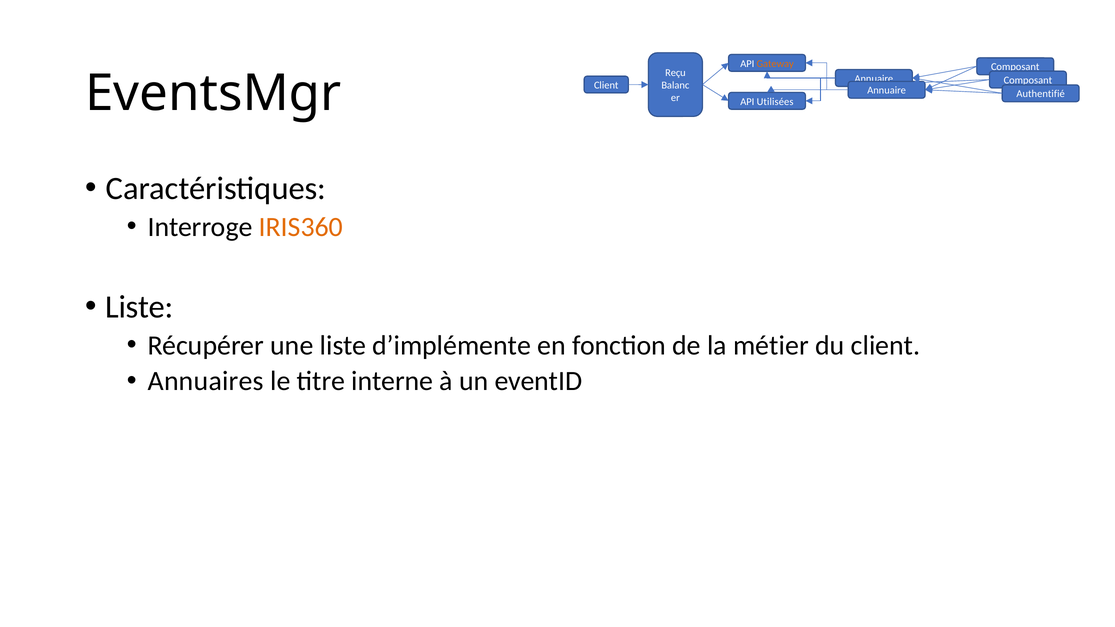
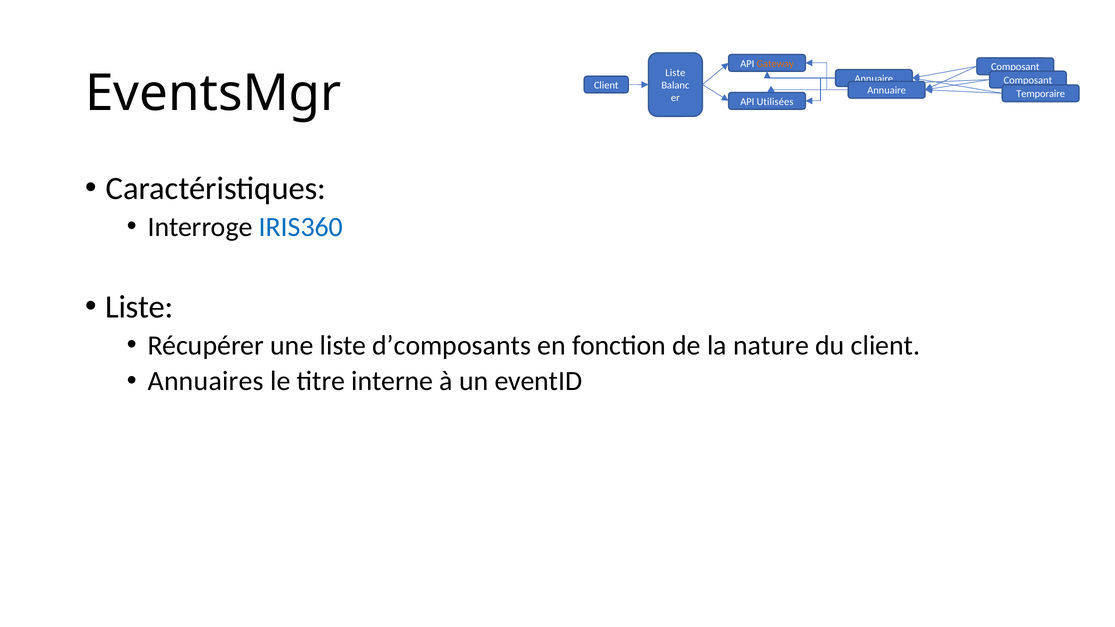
Reçu at (675, 73): Reçu -> Liste
Authentifié: Authentifié -> Temporaire
IRIS360 colour: orange -> blue
d’implémente: d’implémente -> d’composants
métier: métier -> nature
